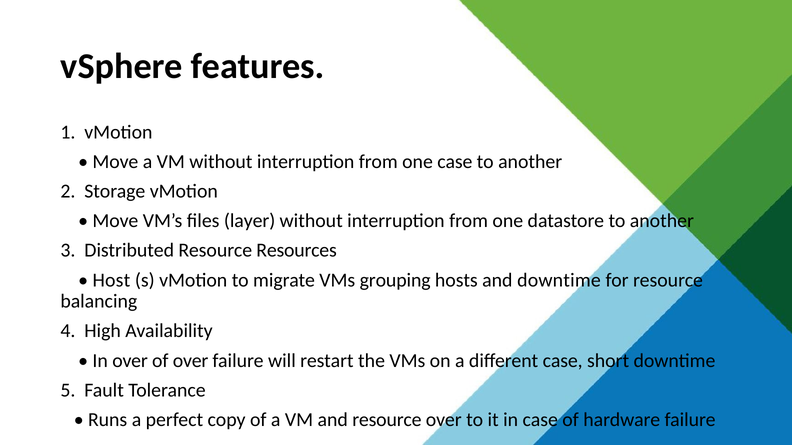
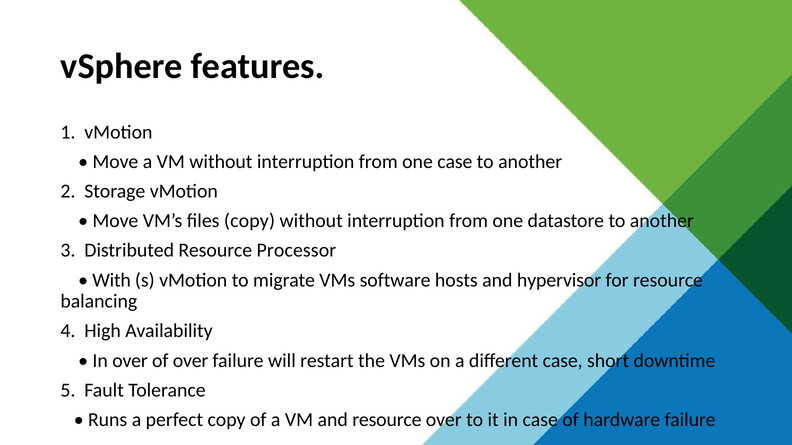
files layer: layer -> copy
Resources: Resources -> Processor
Host: Host -> With
grouping: grouping -> software
and downtime: downtime -> hypervisor
